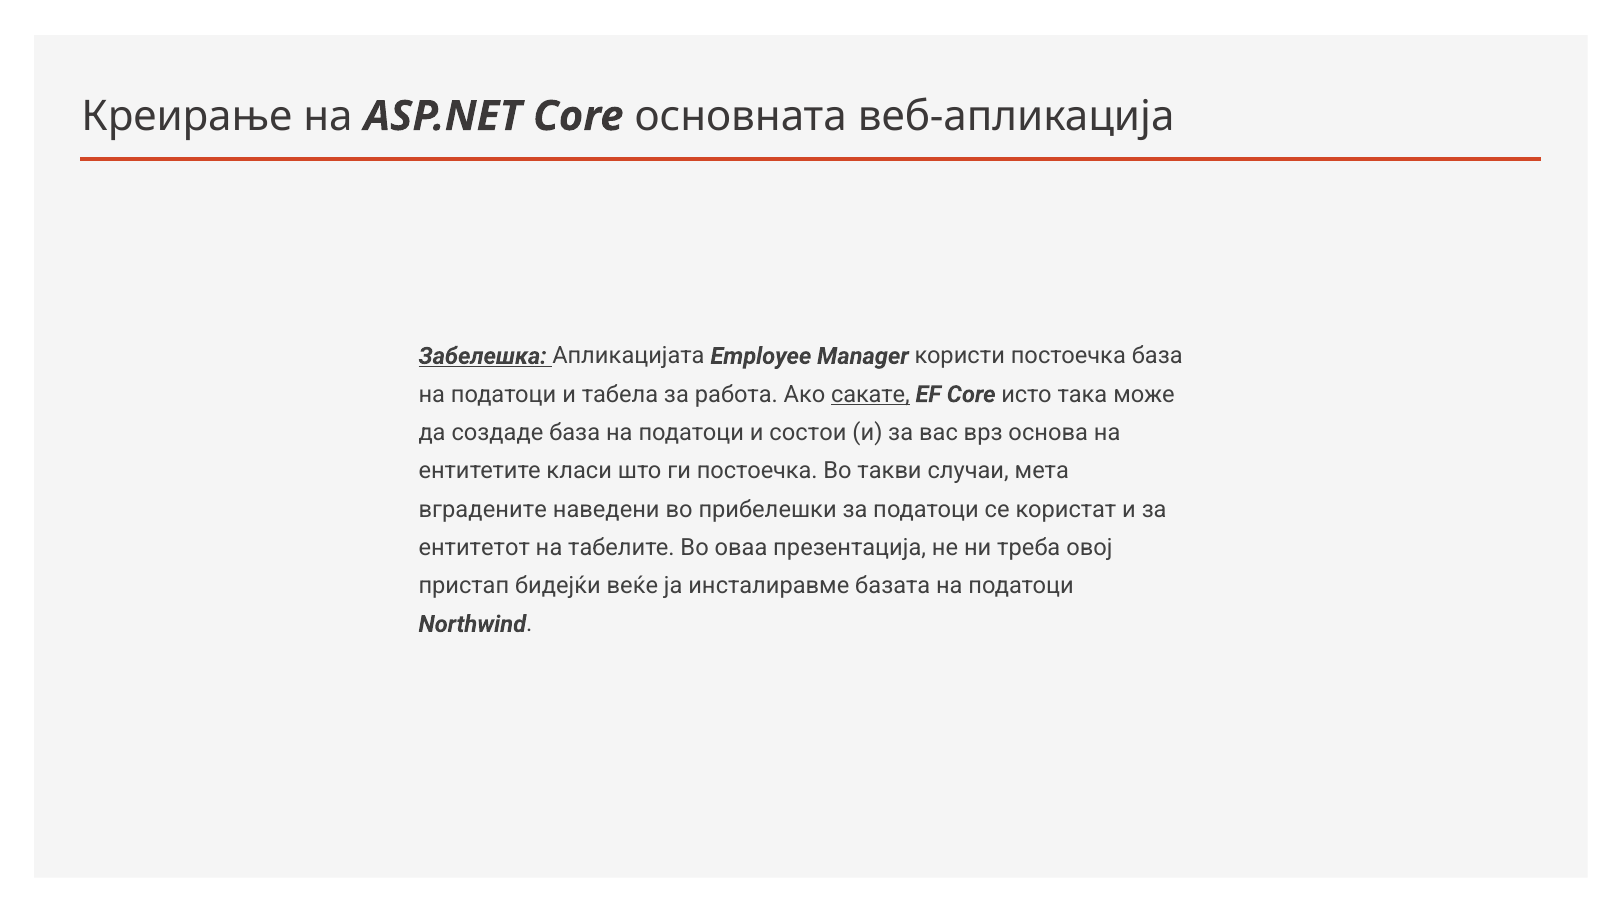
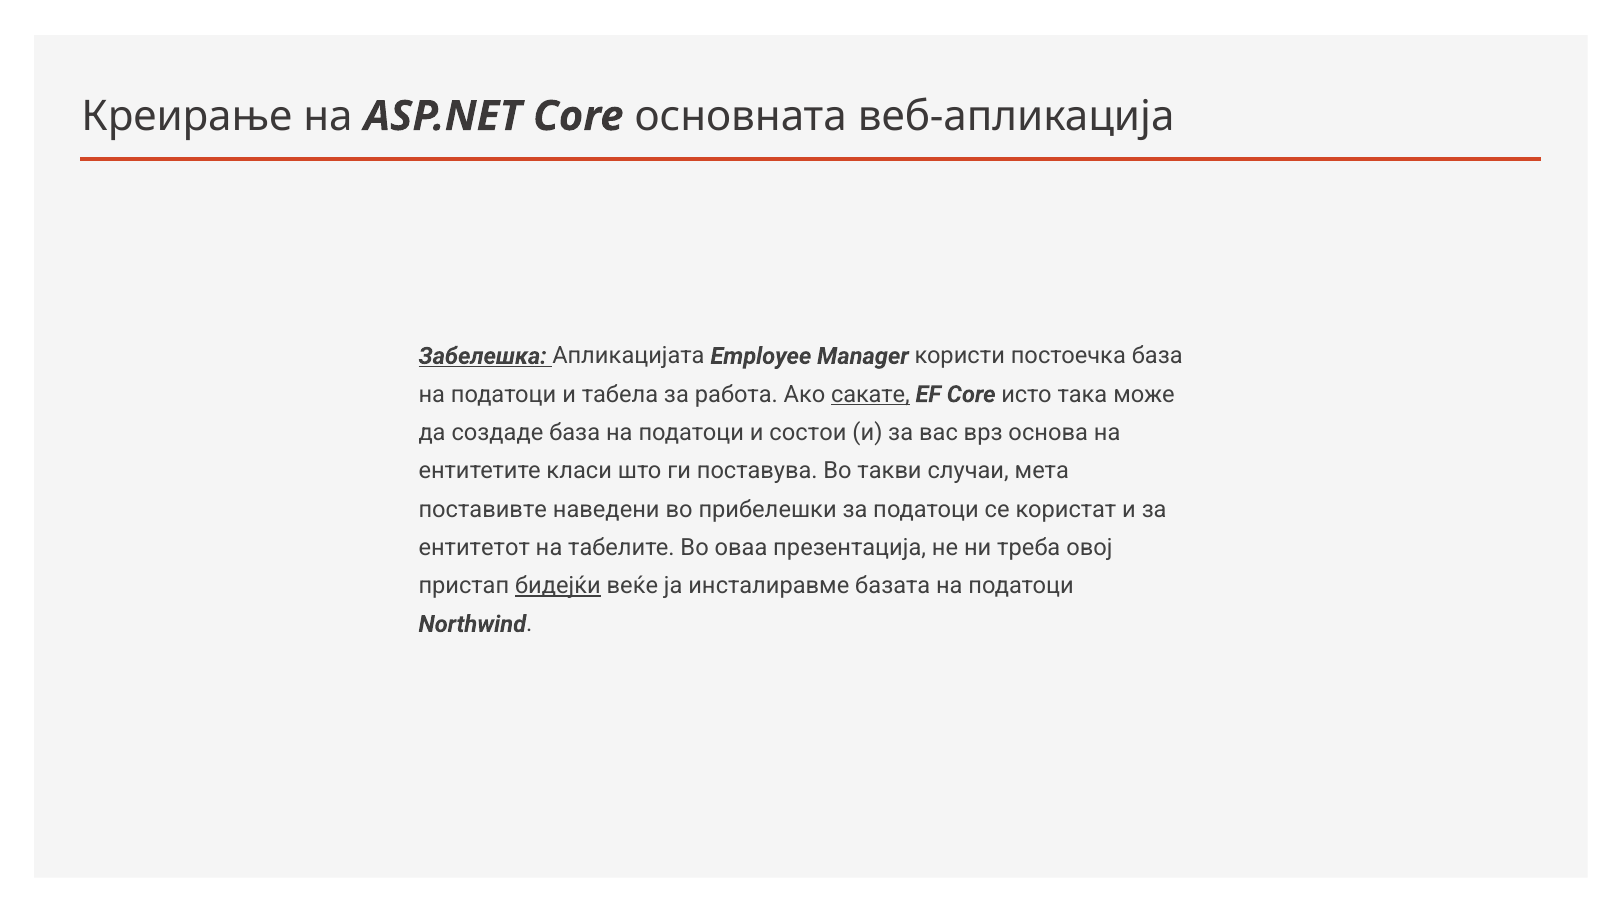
ги постоечка: постоечка -> поставува
вградените: вградените -> поставивте
бидејќи underline: none -> present
